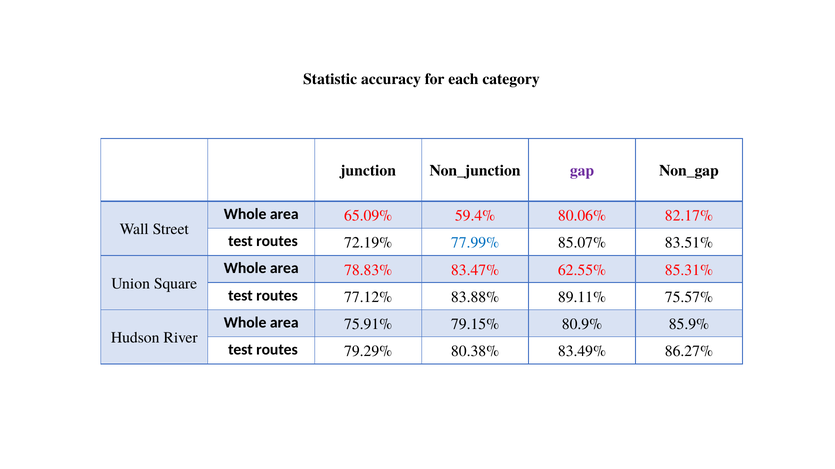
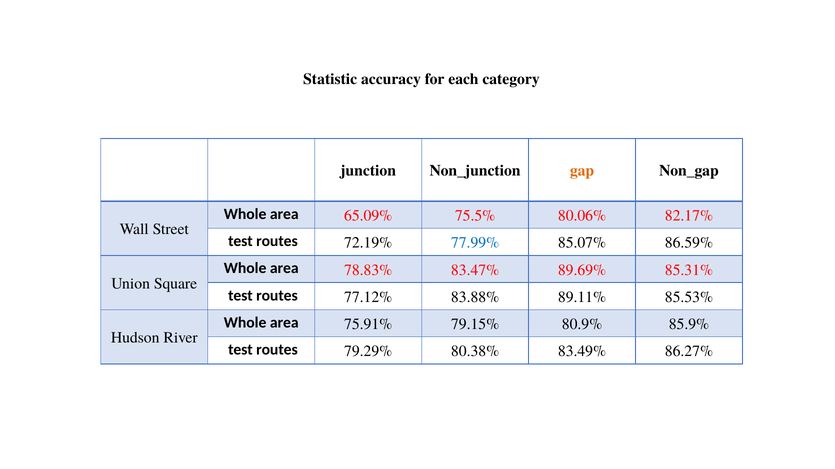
gap colour: purple -> orange
59.4%: 59.4% -> 75.5%
83.51%: 83.51% -> 86.59%
62.55%: 62.55% -> 89.69%
75.57%: 75.57% -> 85.53%
